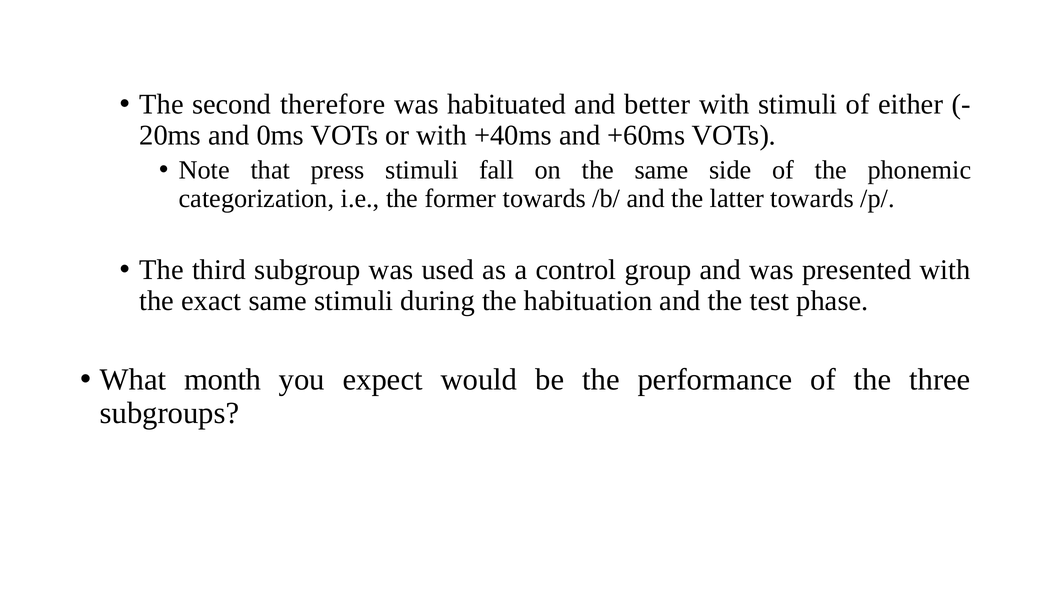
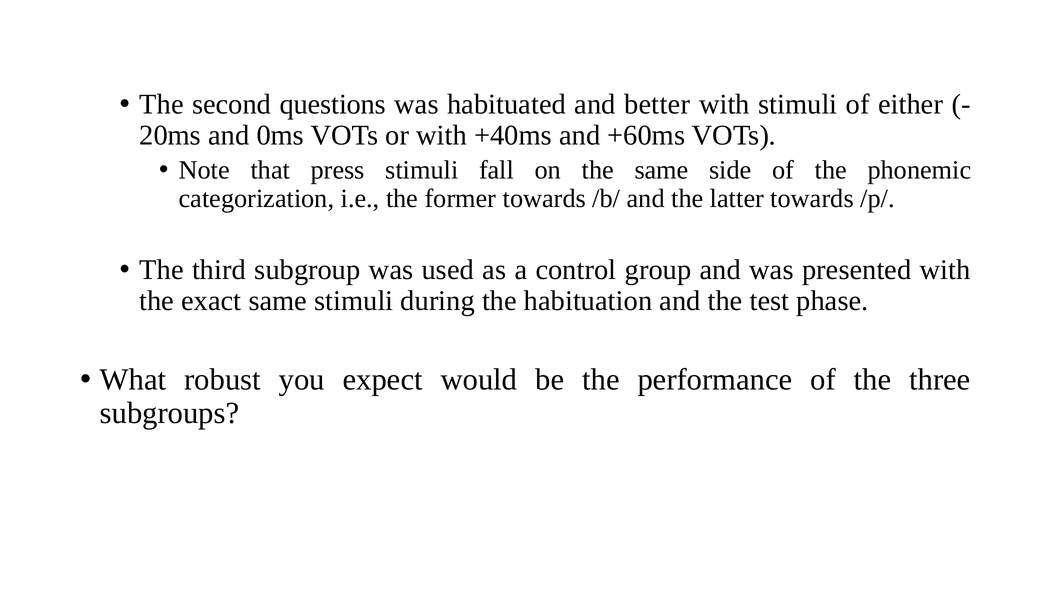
therefore: therefore -> questions
month: month -> robust
